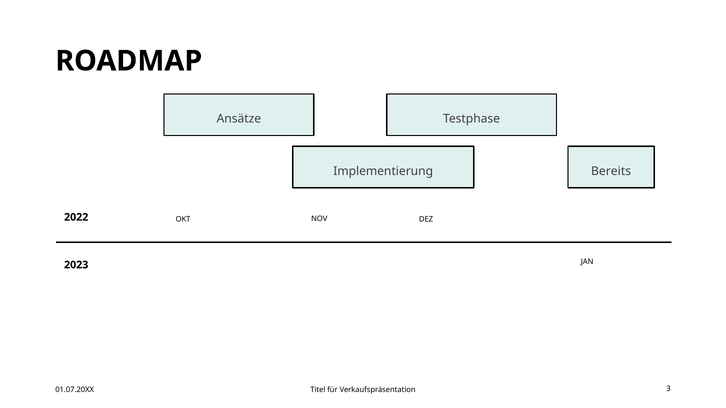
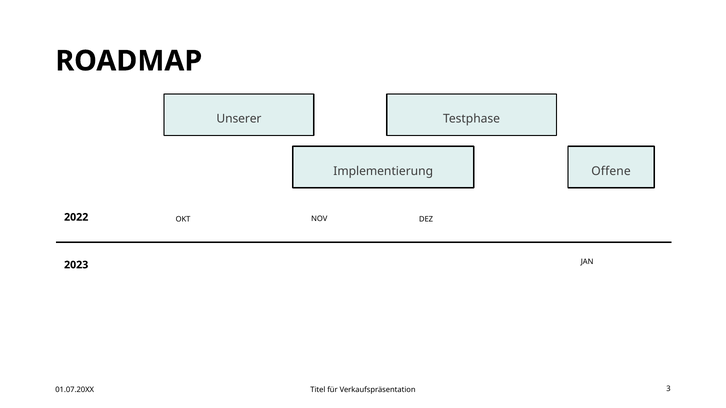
Ansätze: Ansätze -> Unserer
Bereits: Bereits -> Offene
